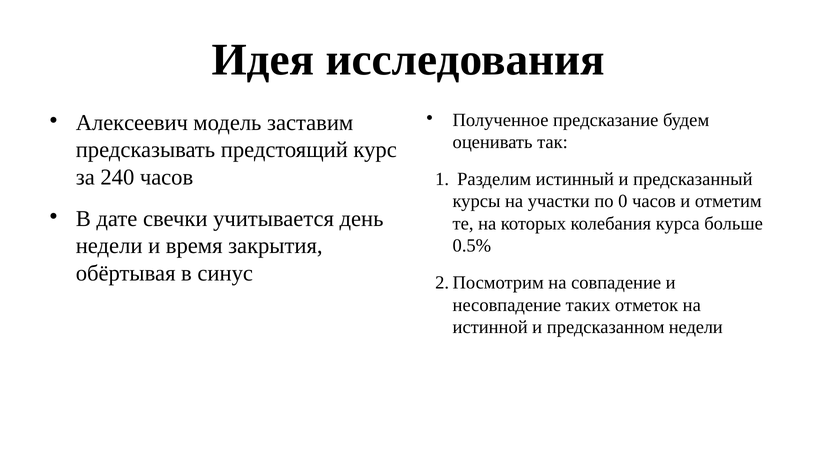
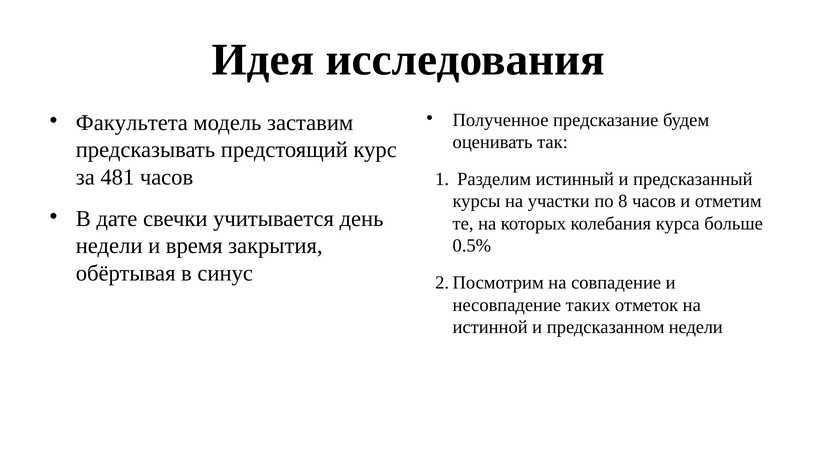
Алексеевич: Алексеевич -> Факультета
240: 240 -> 481
0: 0 -> 8
